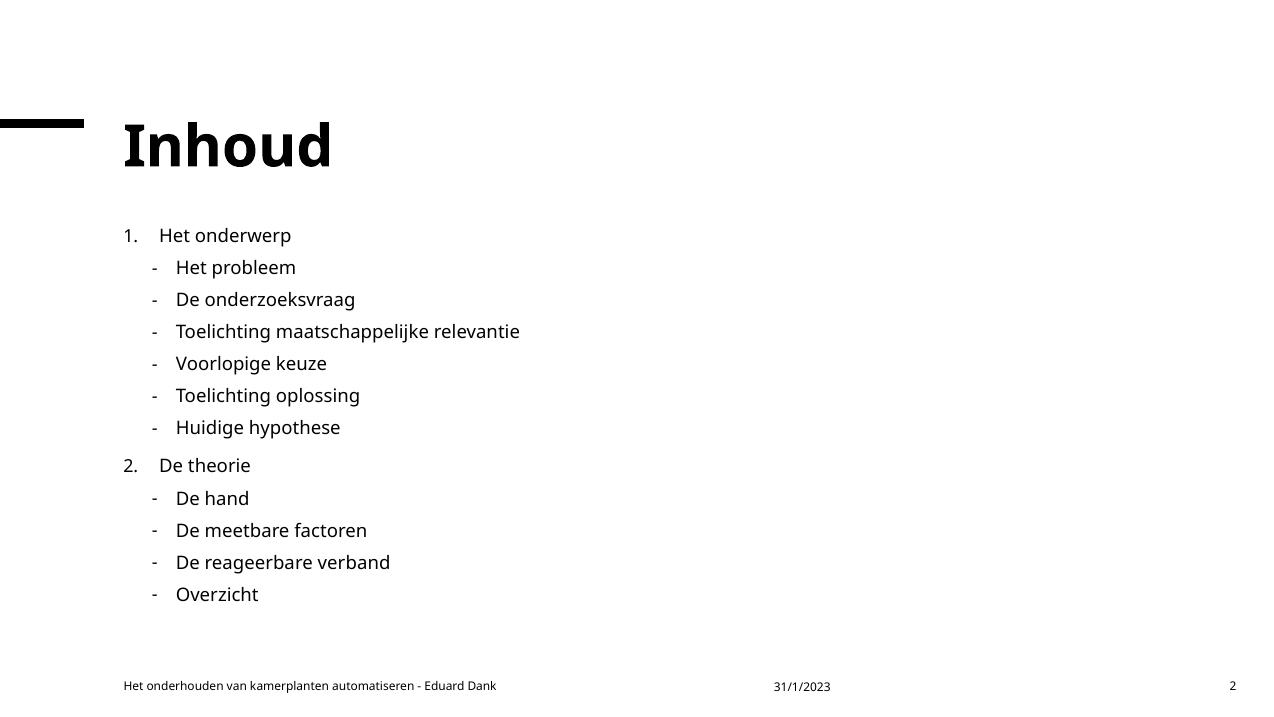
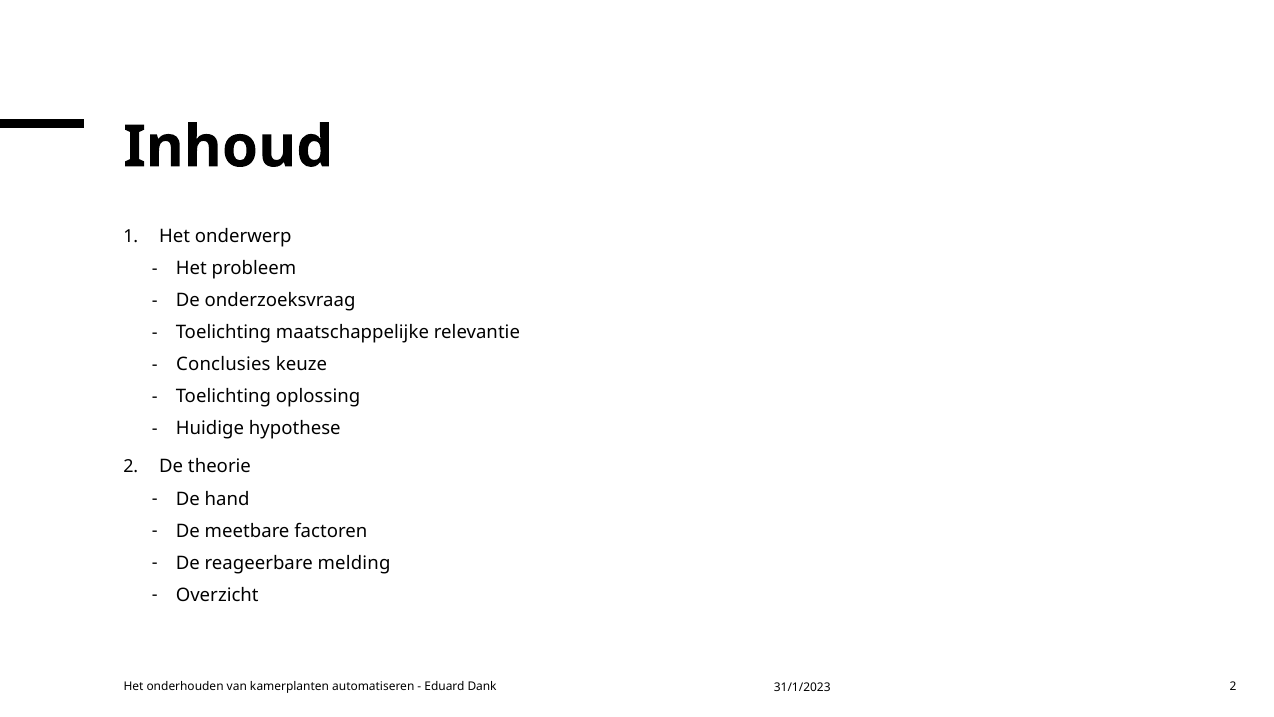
Voorlopige: Voorlopige -> Conclusies
verband: verband -> melding
